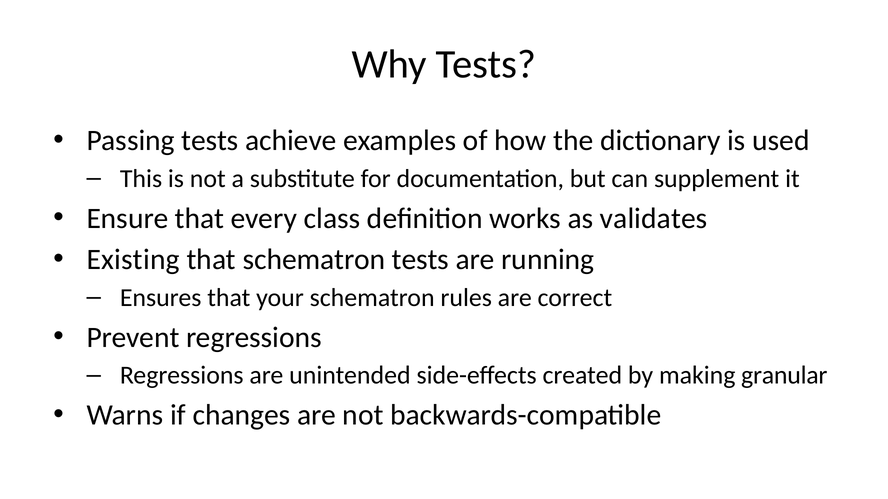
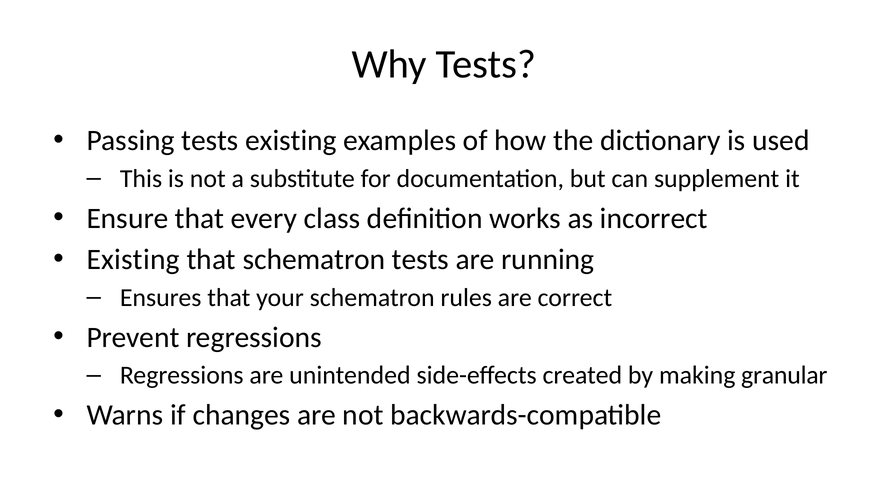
tests achieve: achieve -> existing
validates: validates -> incorrect
